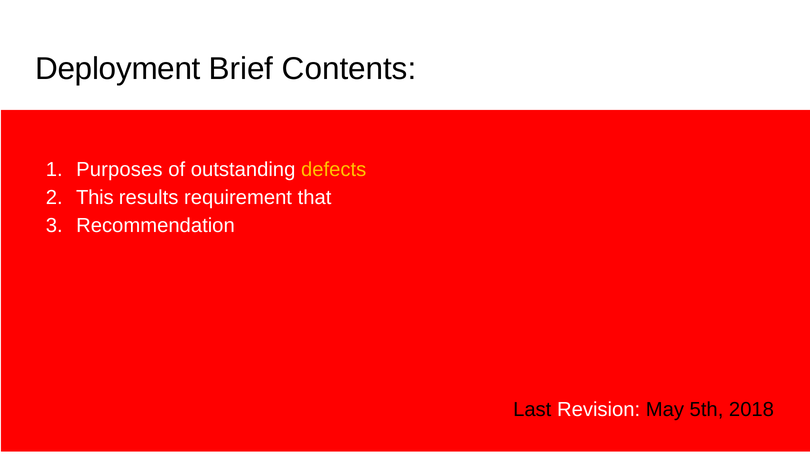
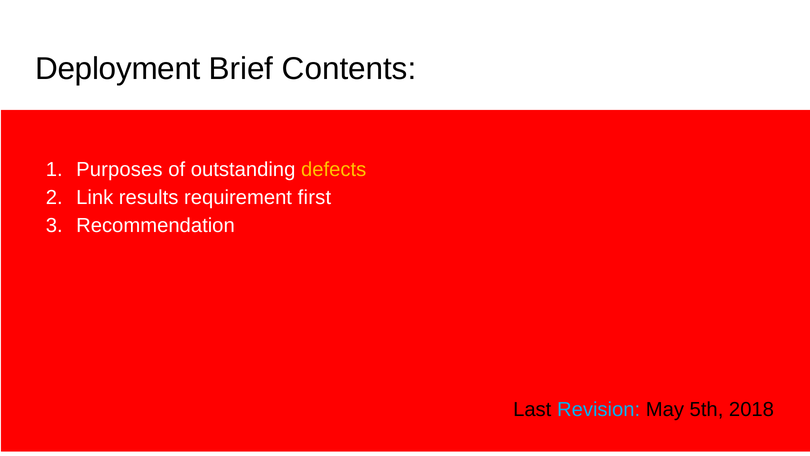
This: This -> Link
that: that -> first
Revision colour: white -> light blue
